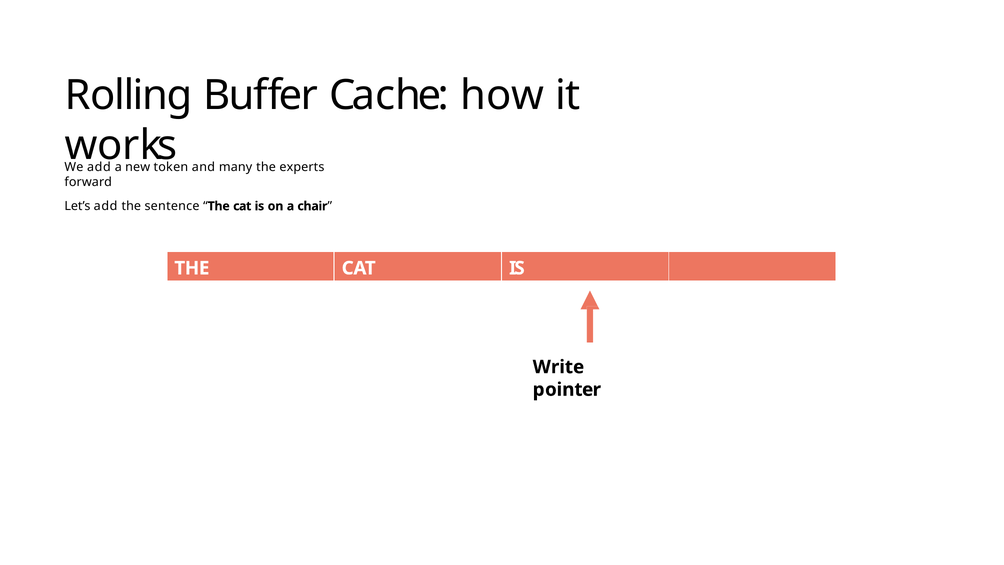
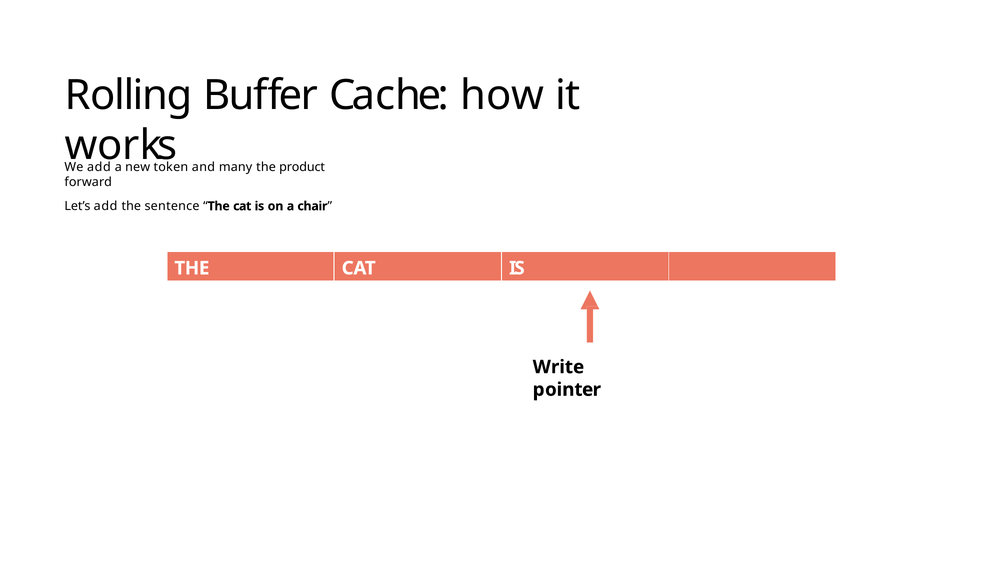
experts: experts -> product
